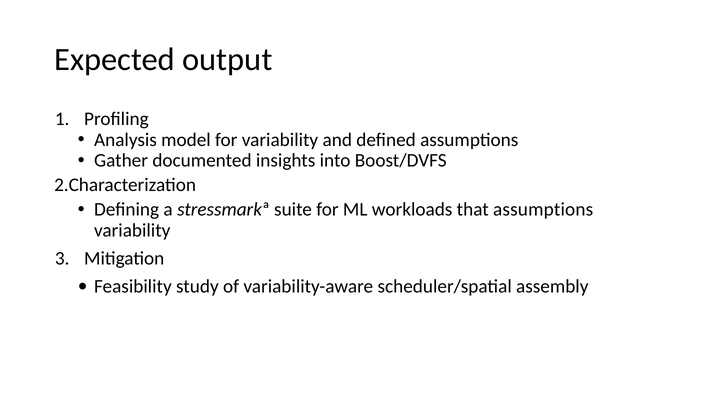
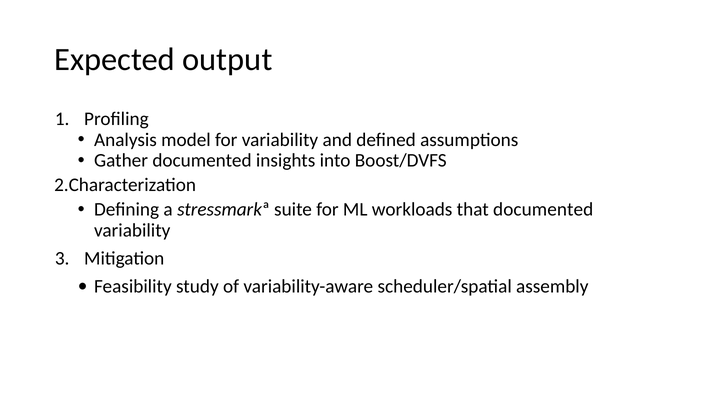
that assumptions: assumptions -> documented
